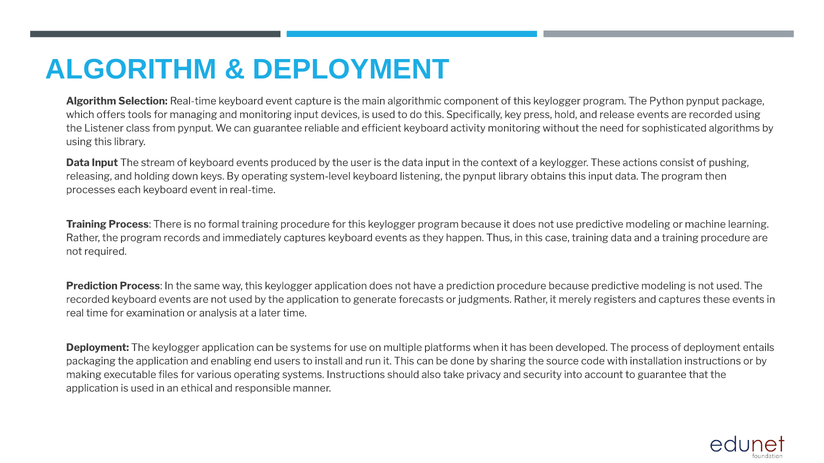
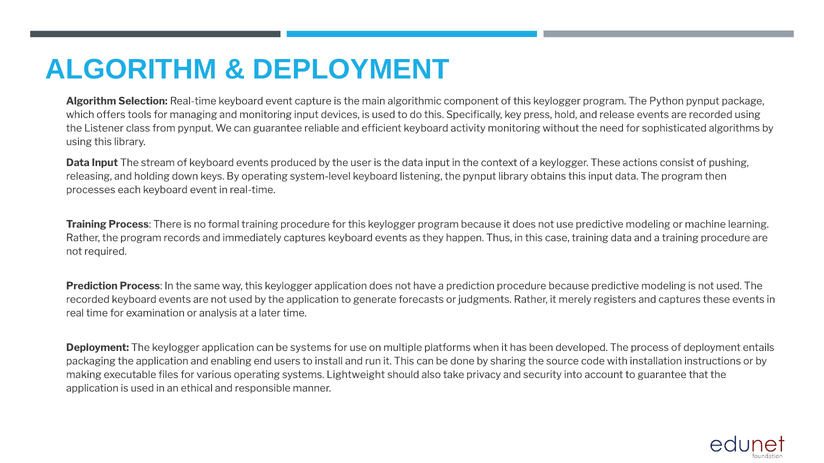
systems Instructions: Instructions -> Lightweight
